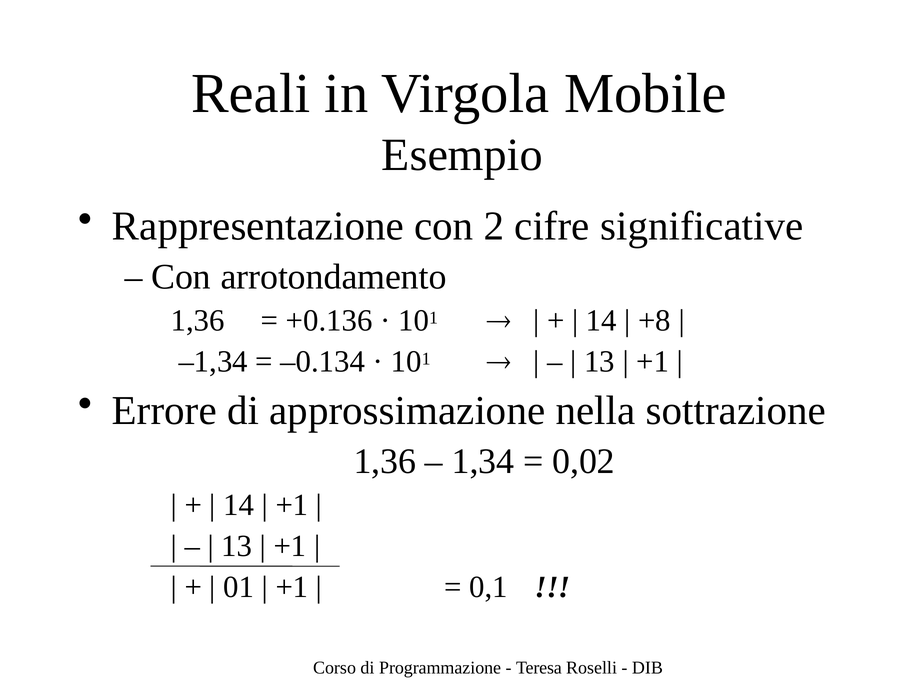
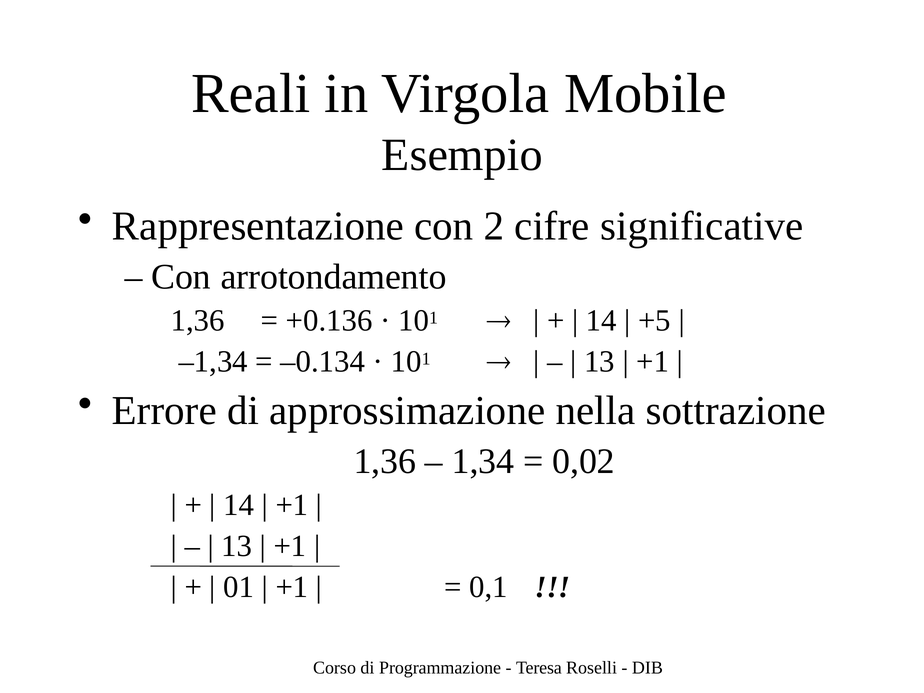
+8: +8 -> +5
